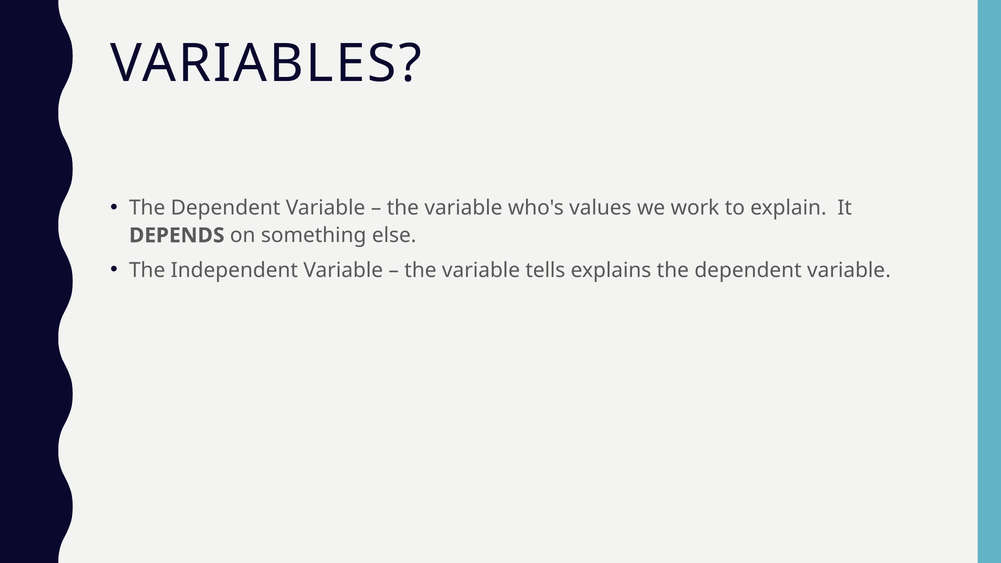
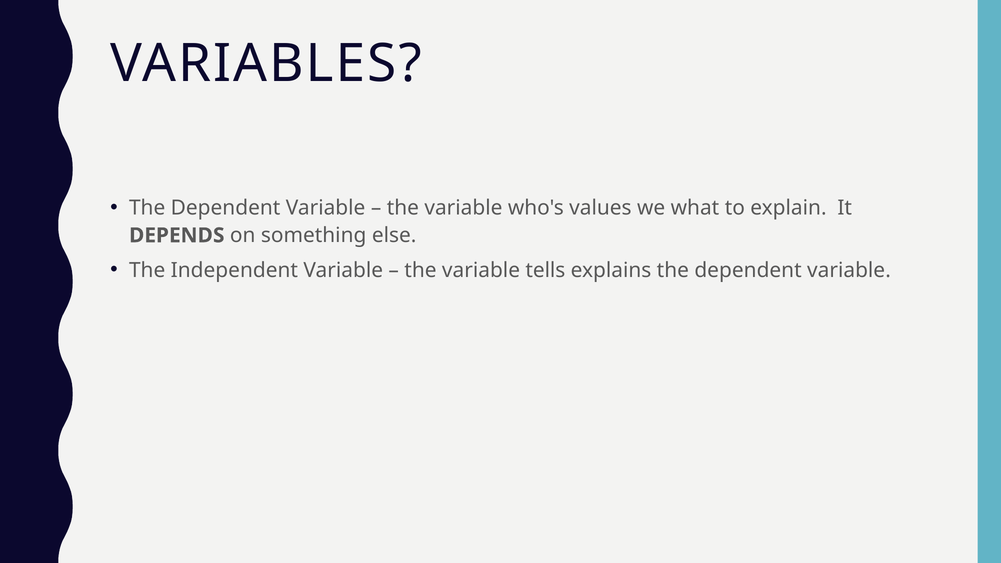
work: work -> what
